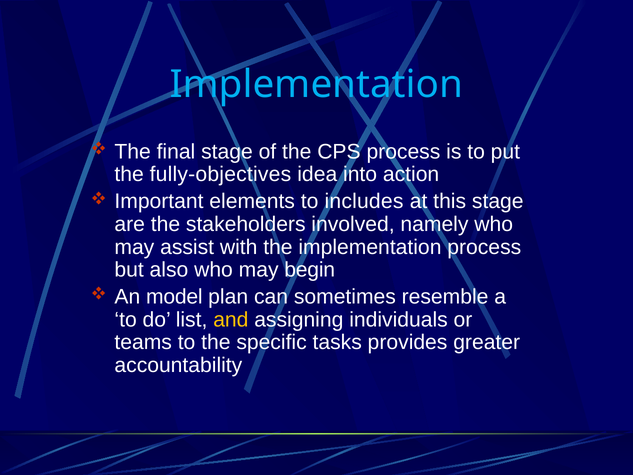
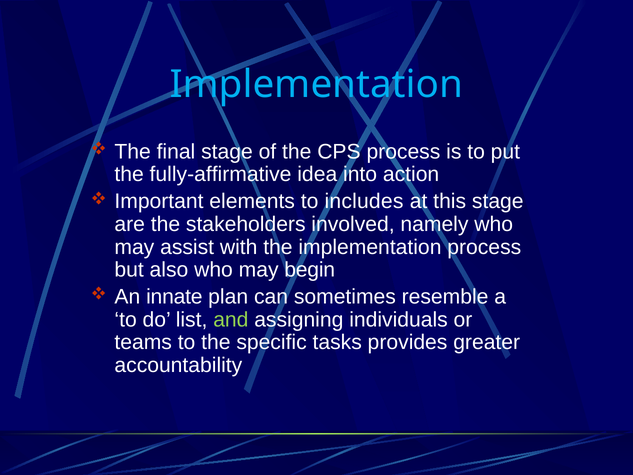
fully-objectives: fully-objectives -> fully-affirmative
model: model -> innate
and colour: yellow -> light green
